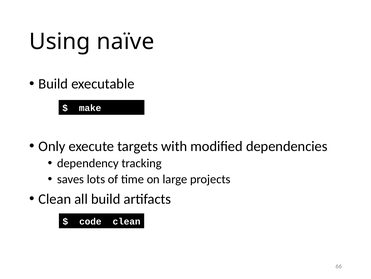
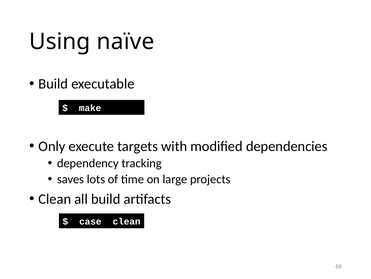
code: code -> case
